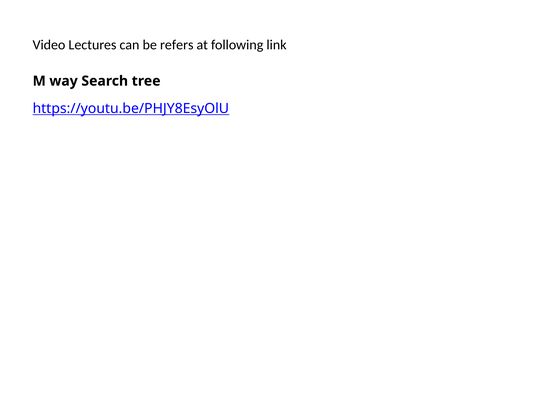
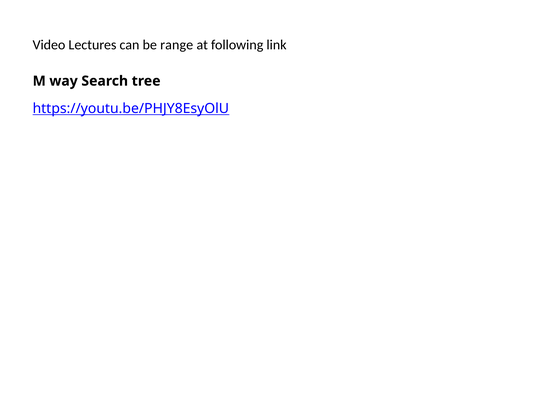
refers: refers -> range
